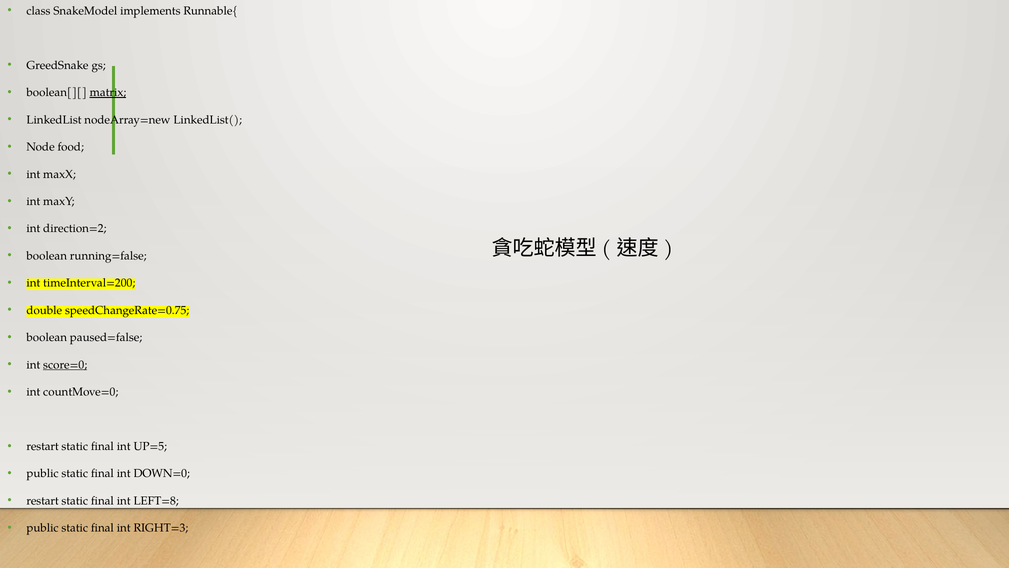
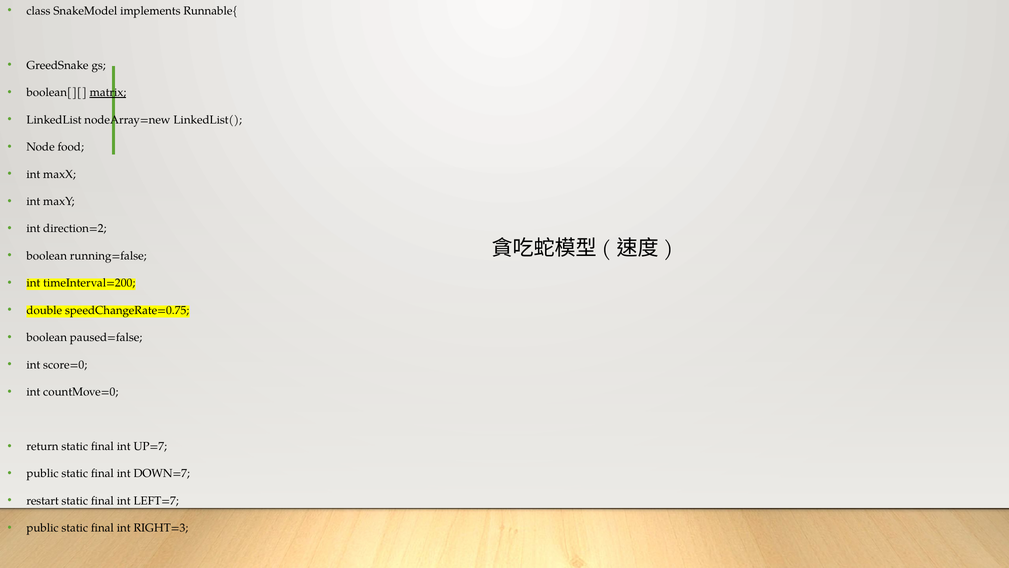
score=0 underline: present -> none
restart at (43, 446): restart -> return
UP=5: UP=5 -> UP=7
DOWN=0: DOWN=0 -> DOWN=7
LEFT=8: LEFT=8 -> LEFT=7
